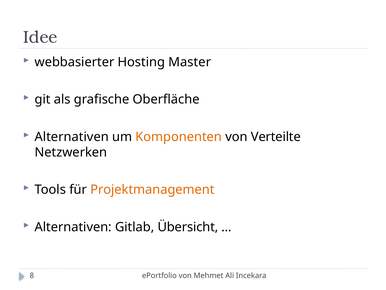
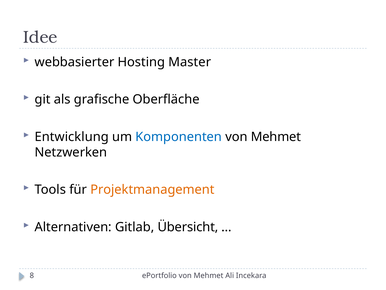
Alternativen at (72, 137): Alternativen -> Entwicklung
Komponenten colour: orange -> blue
Verteilte at (276, 137): Verteilte -> Mehmet
